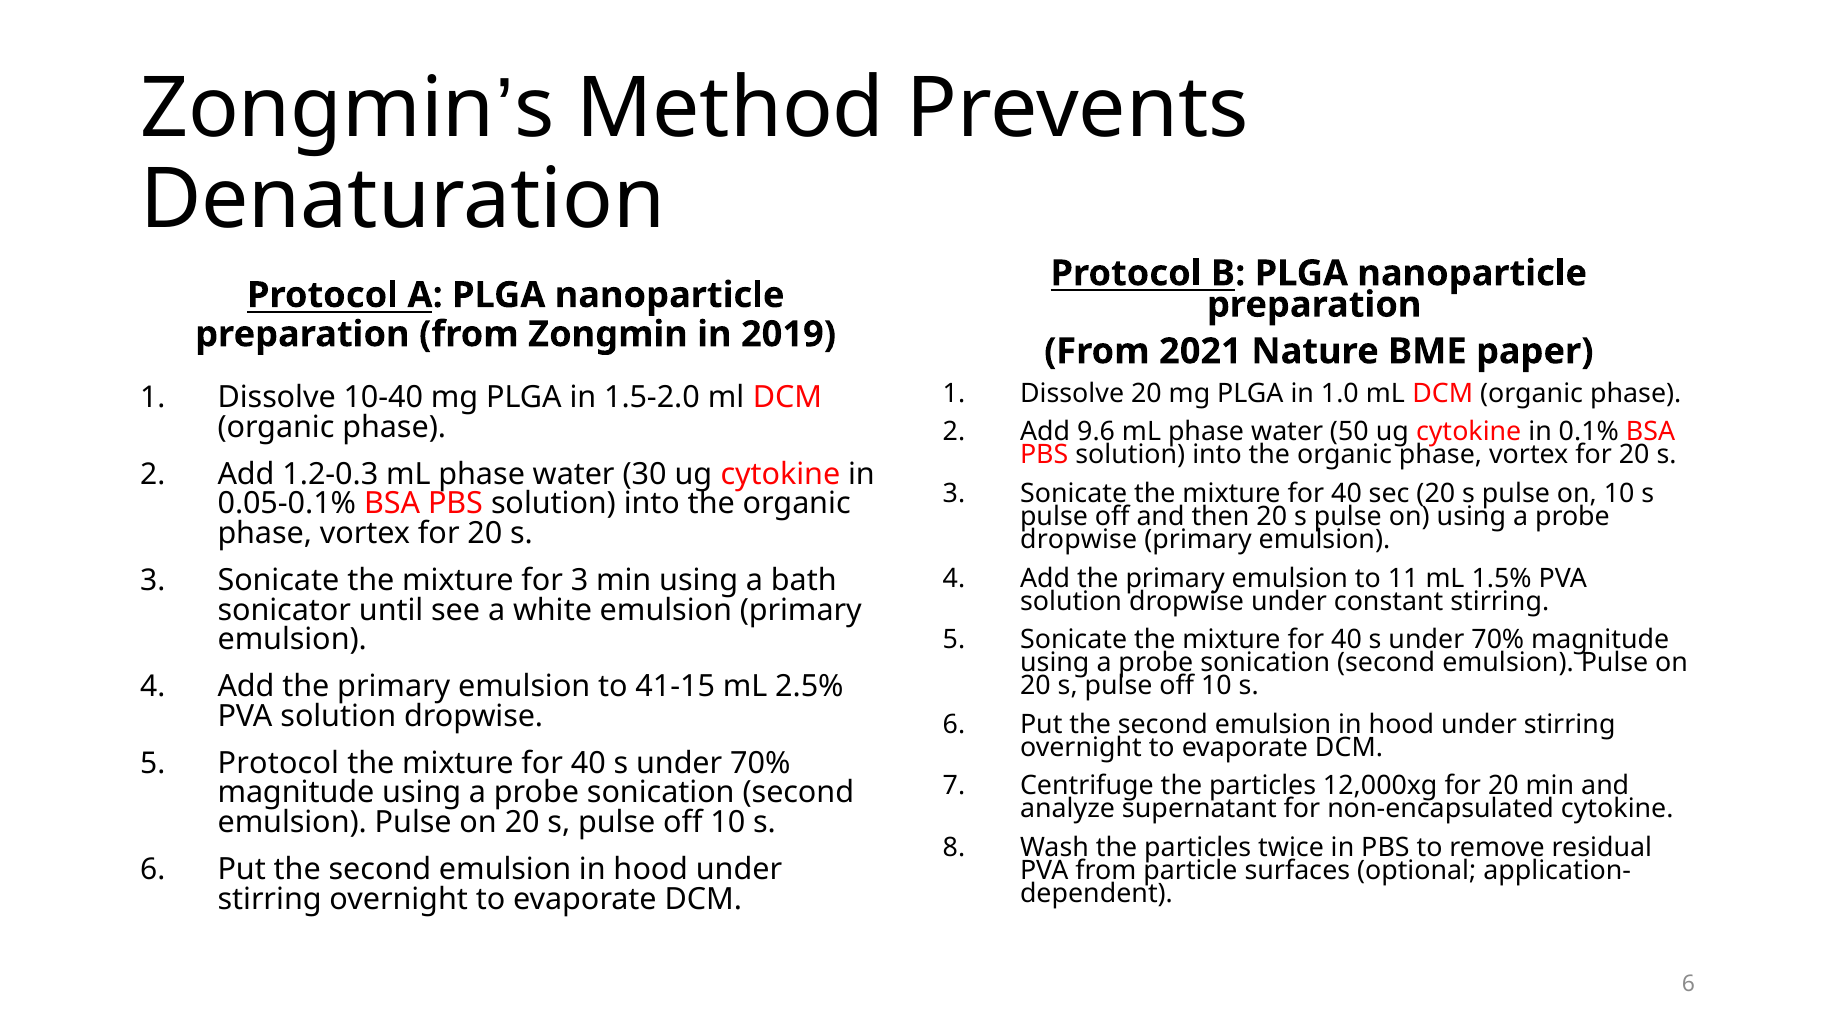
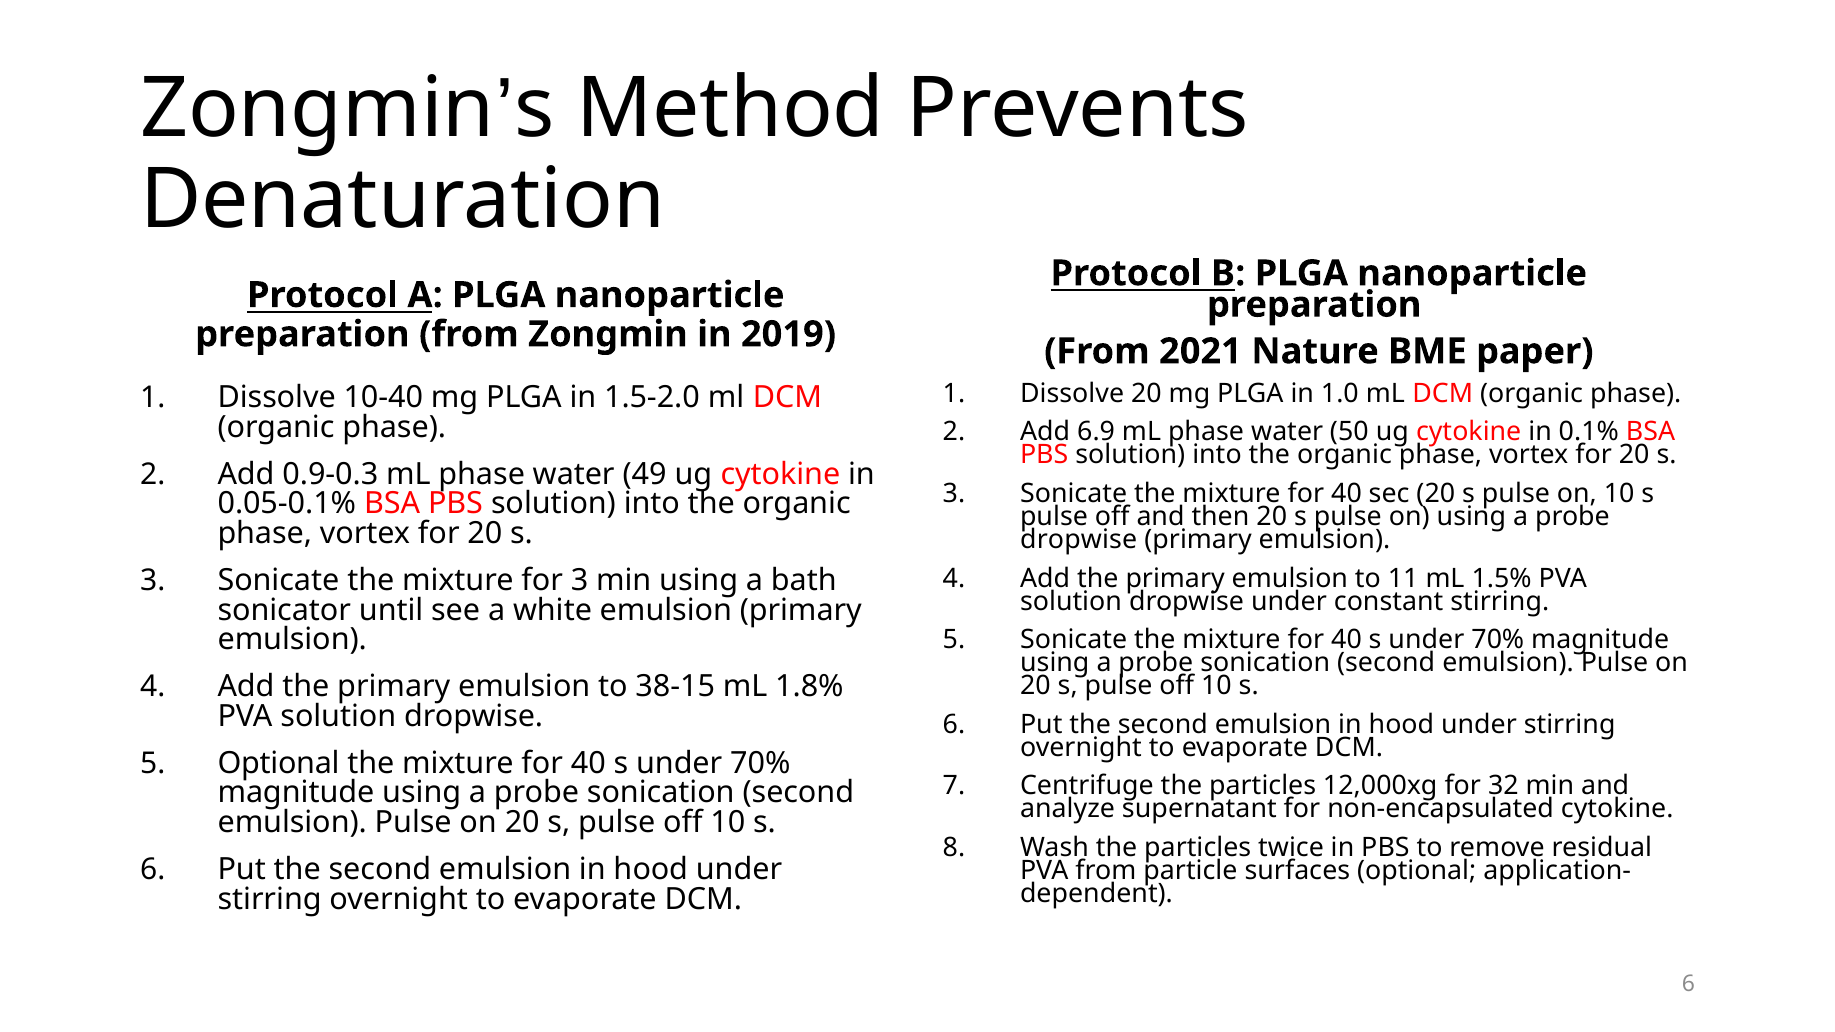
9.6: 9.6 -> 6.9
1.2-0.3: 1.2-0.3 -> 0.9-0.3
30: 30 -> 49
41-15: 41-15 -> 38-15
2.5%: 2.5% -> 1.8%
Protocol at (278, 763): Protocol -> Optional
12,000xg for 20: 20 -> 32
